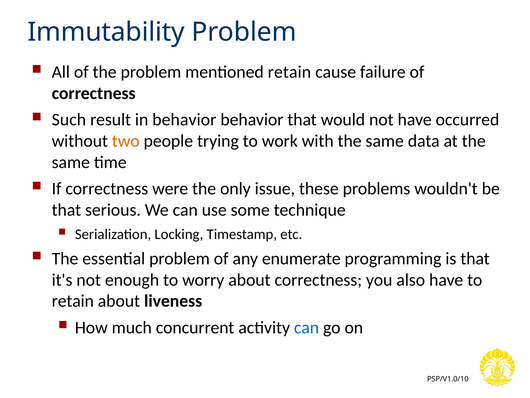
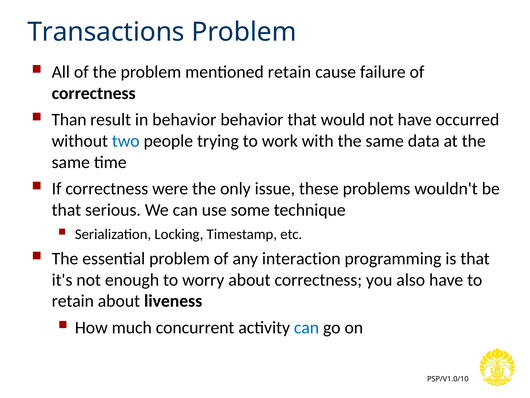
Immutability: Immutability -> Transactions
Such: Such -> Than
two colour: orange -> blue
enumerate: enumerate -> interaction
